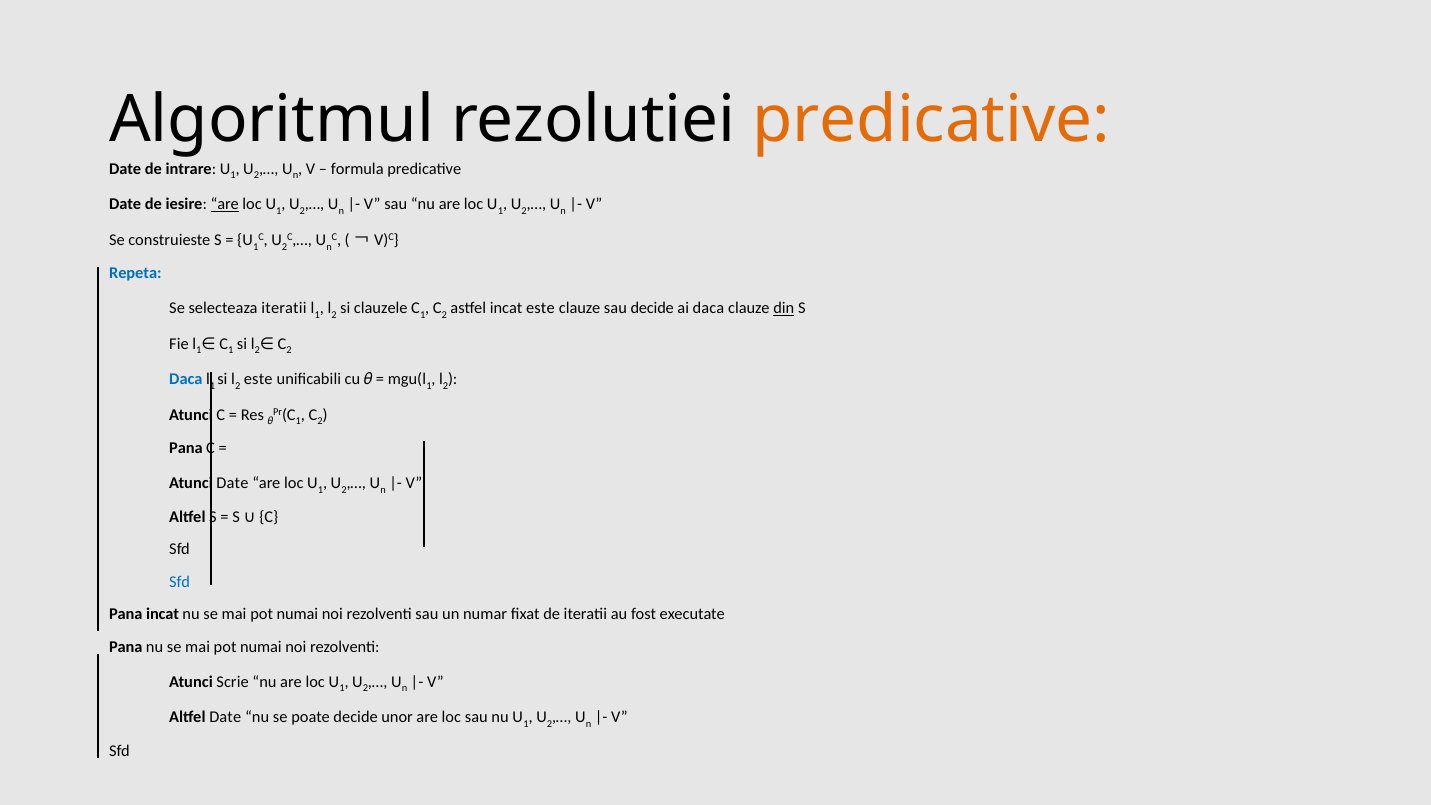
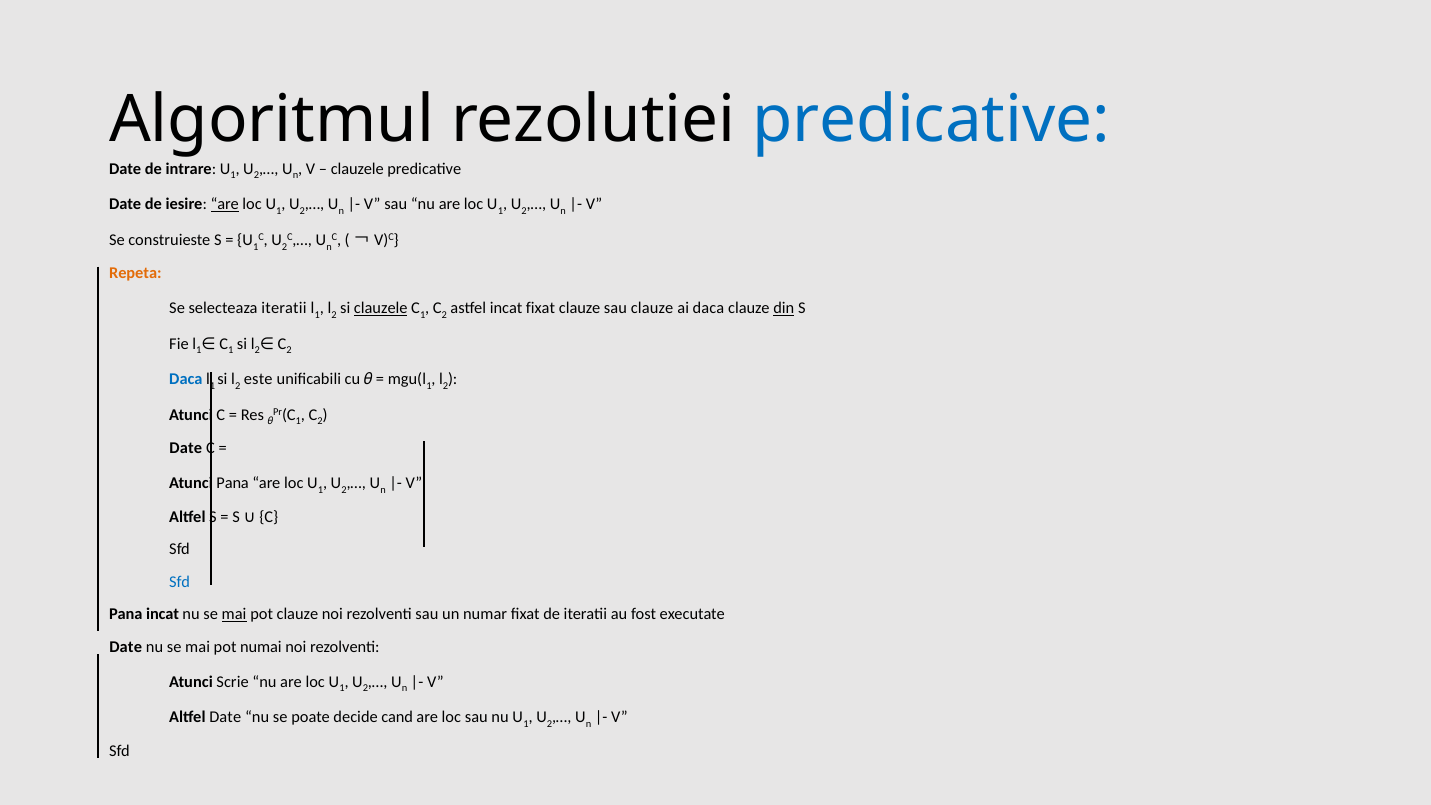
predicative at (931, 120) colour: orange -> blue
formula at (357, 169): formula -> clauzele
Repeta colour: blue -> orange
clauzele at (381, 308) underline: none -> present
incat este: este -> fixat
sau decide: decide -> clauze
Pana at (186, 448): Pana -> Date
Atunci Date: Date -> Pana
mai at (234, 614) underline: none -> present
numai at (297, 614): numai -> clauze
Pana at (126, 647): Pana -> Date
unor: unor -> cand
